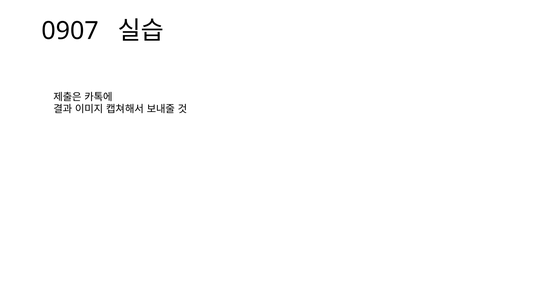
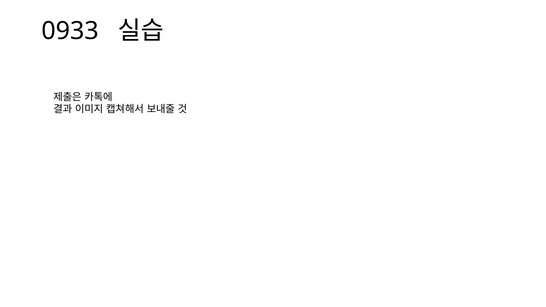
0907: 0907 -> 0933
